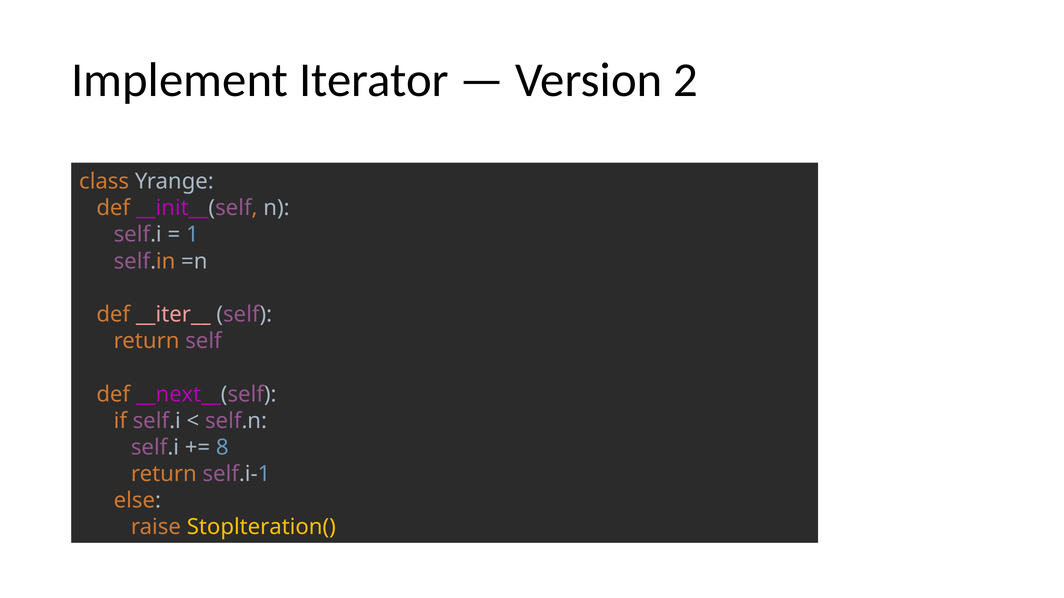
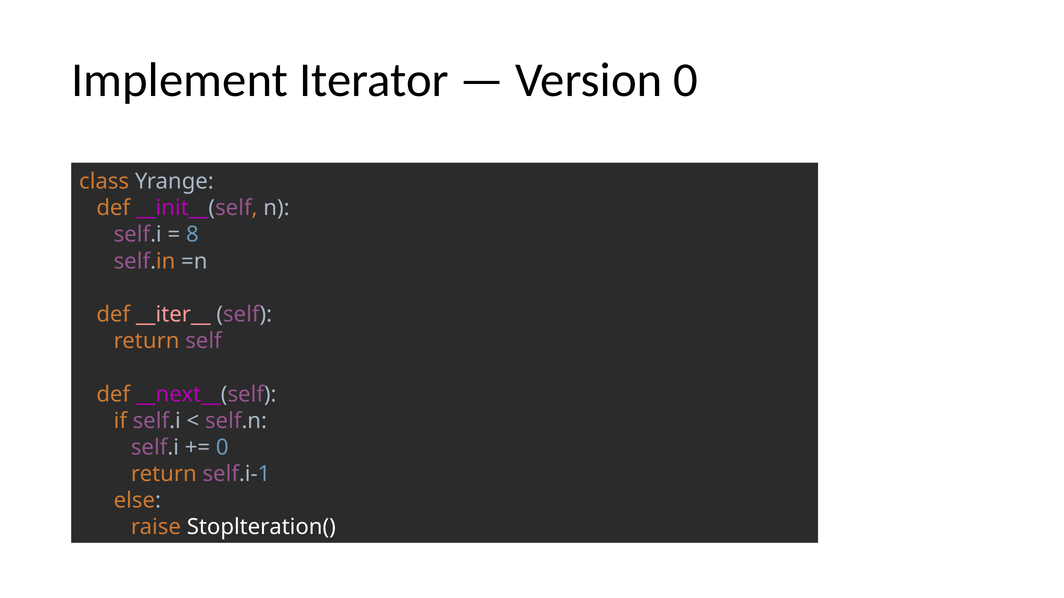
Version 2: 2 -> 0
1: 1 -> 8
8 at (222, 448): 8 -> 0
Stoplteration( colour: yellow -> white
